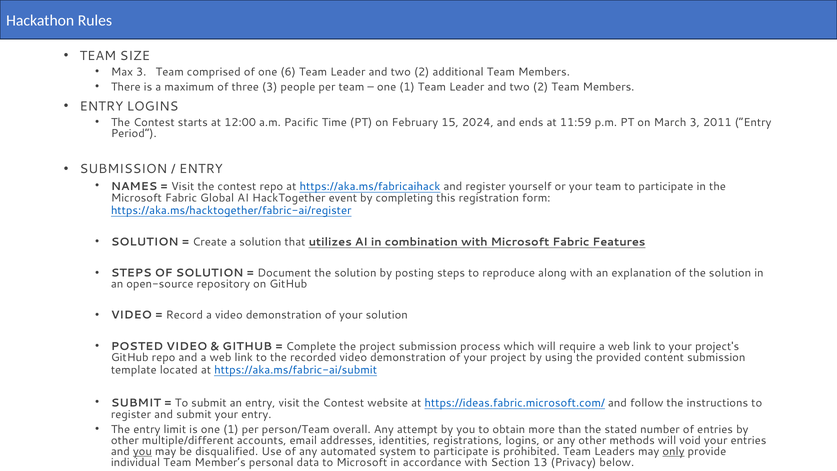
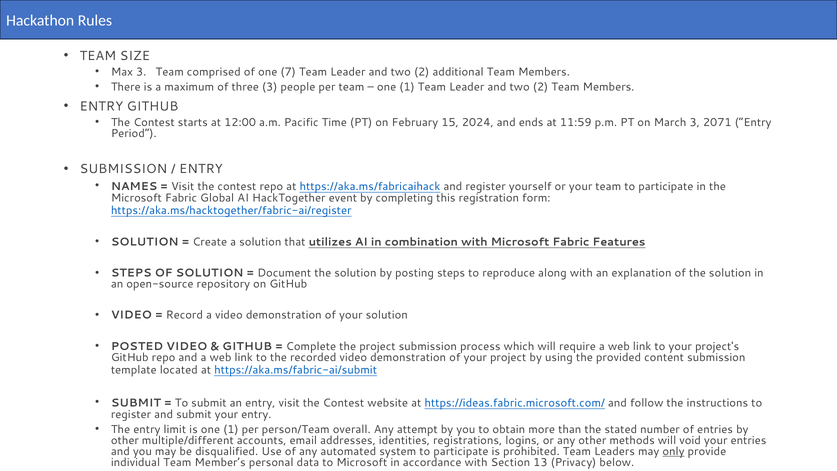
6: 6 -> 7
ENTRY LOGINS: LOGINS -> GITHUB
2011: 2011 -> 2071
you at (142, 451) underline: present -> none
